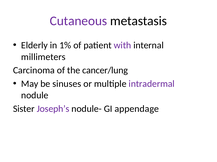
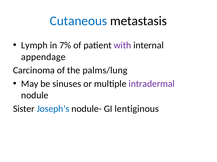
Cutaneous colour: purple -> blue
Elderly: Elderly -> Lymph
1%: 1% -> 7%
millimeters: millimeters -> appendage
cancer/lung: cancer/lung -> palms/lung
Joseph’s colour: purple -> blue
appendage: appendage -> lentiginous
